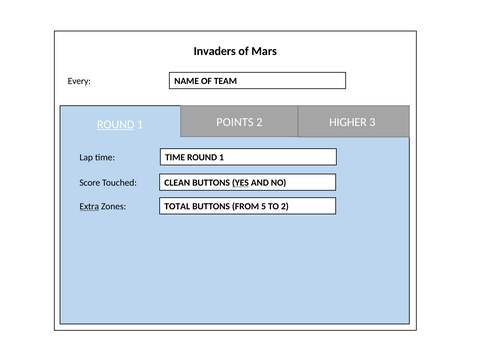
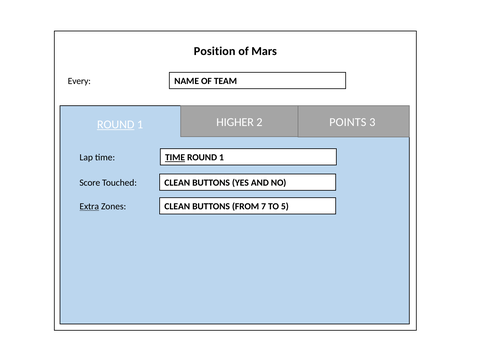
Invaders: Invaders -> Position
POINTS: POINTS -> HIGHER
HIGHER: HIGHER -> POINTS
TIME at (175, 158) underline: none -> present
YES underline: present -> none
Zones TOTAL: TOTAL -> CLEAN
5: 5 -> 7
TO 2: 2 -> 5
